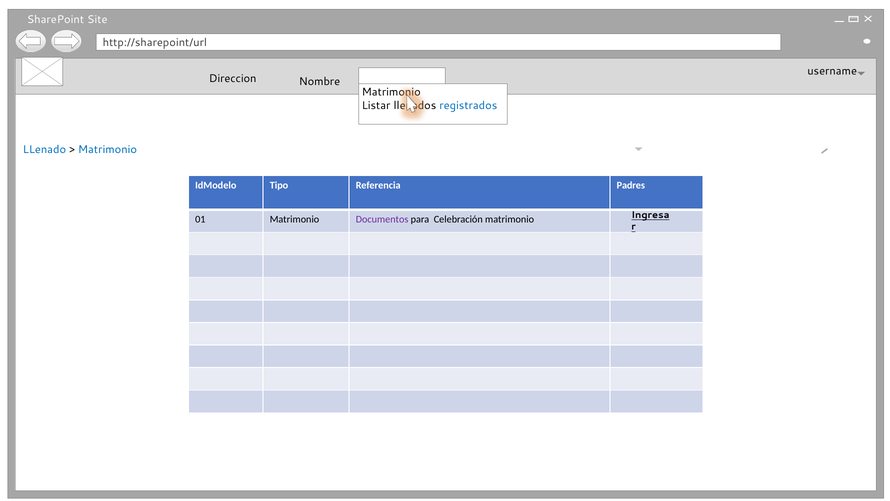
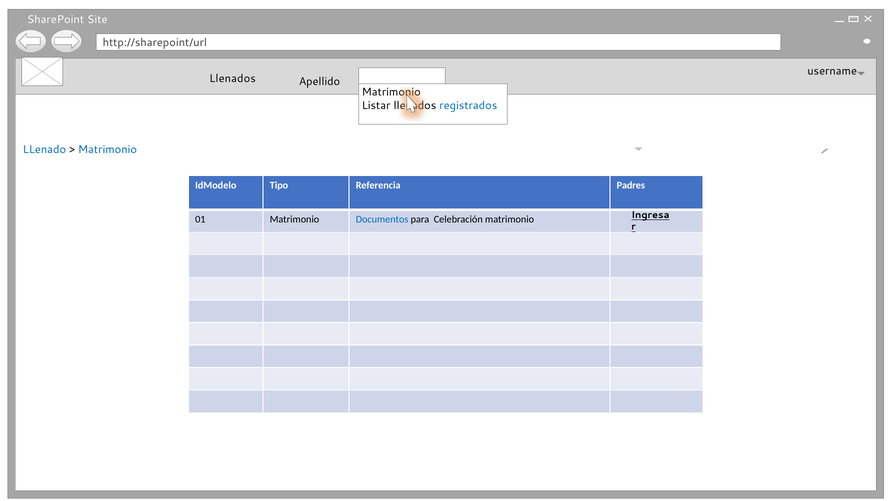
Direccion at (233, 78): Direccion -> Llenados
Nombre: Nombre -> Apellido
Documentos colour: purple -> blue
